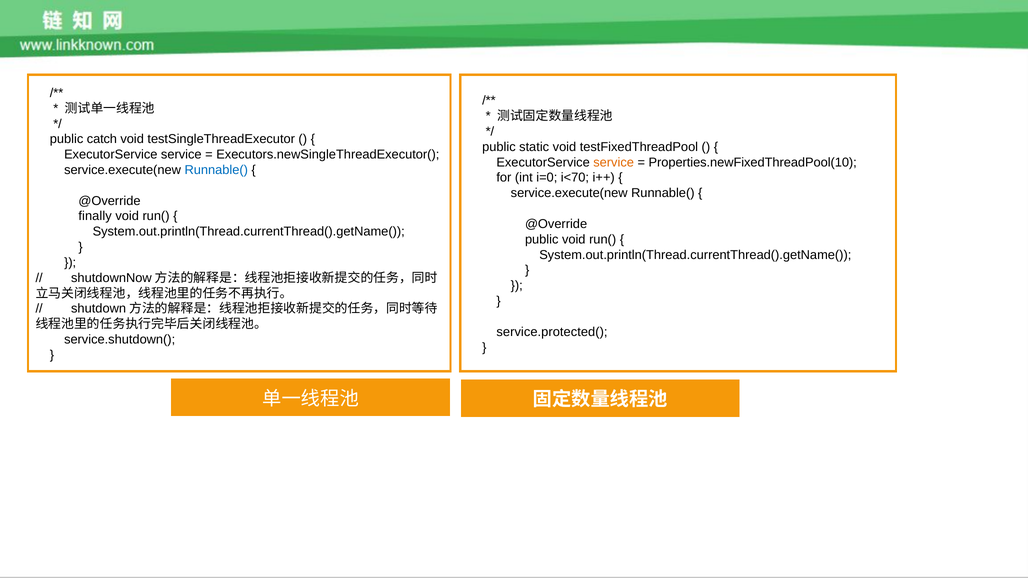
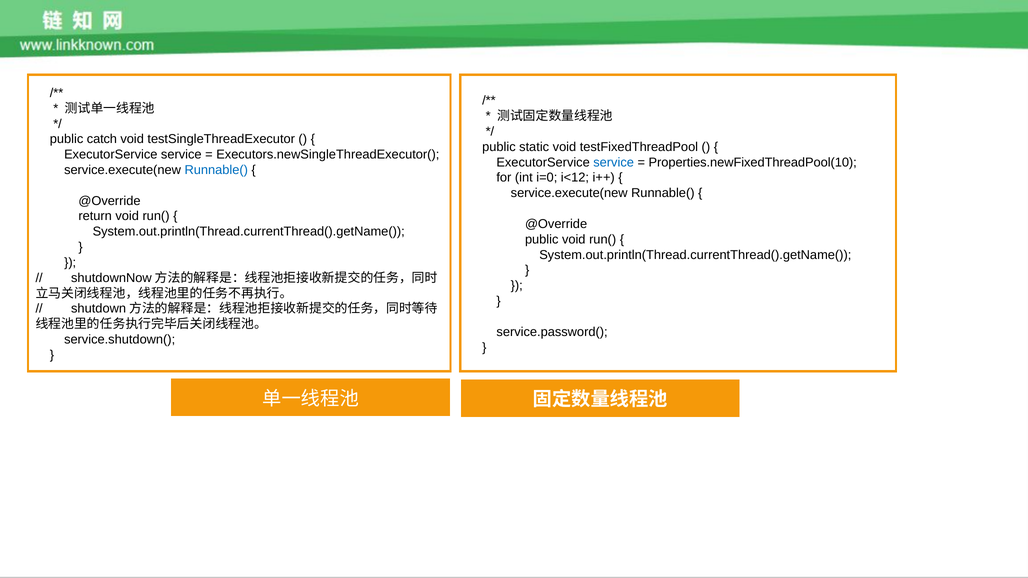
service at (614, 162) colour: orange -> blue
i<70: i<70 -> i<12
finally: finally -> return
service.protected(: service.protected( -> service.password(
